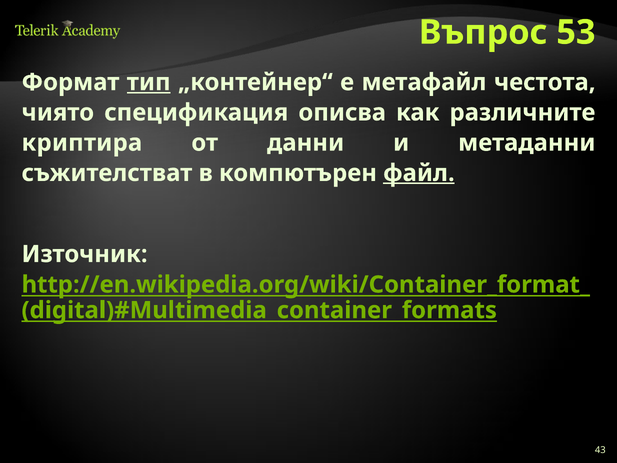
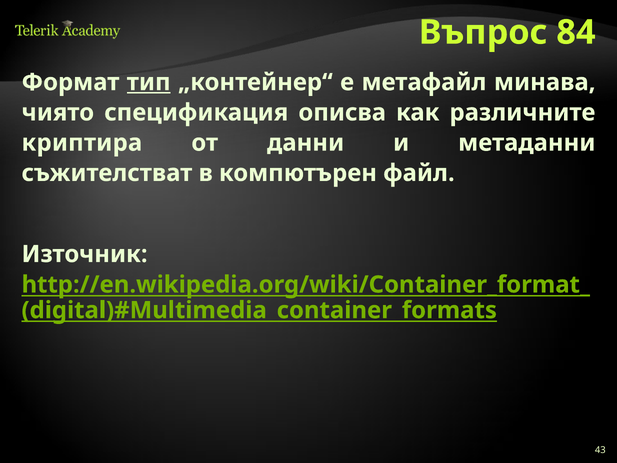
53: 53 -> 84
честота: честота -> минава
файл underline: present -> none
